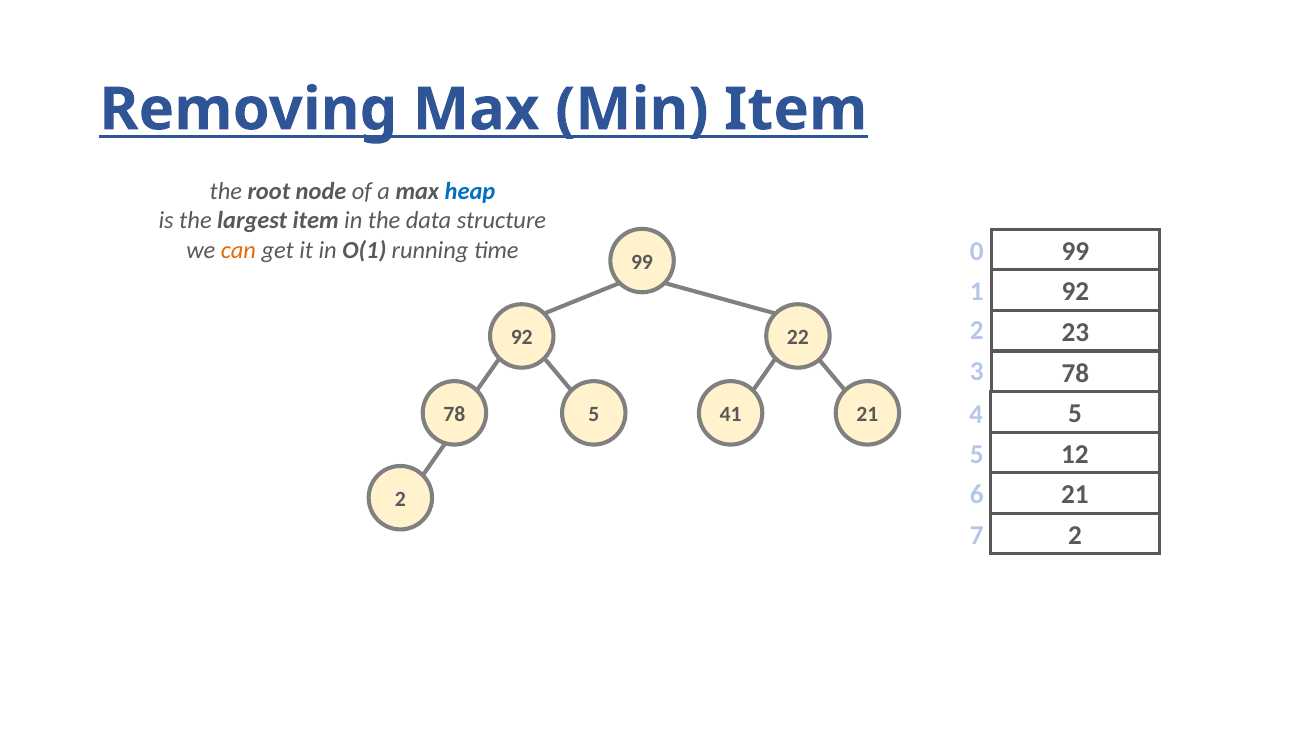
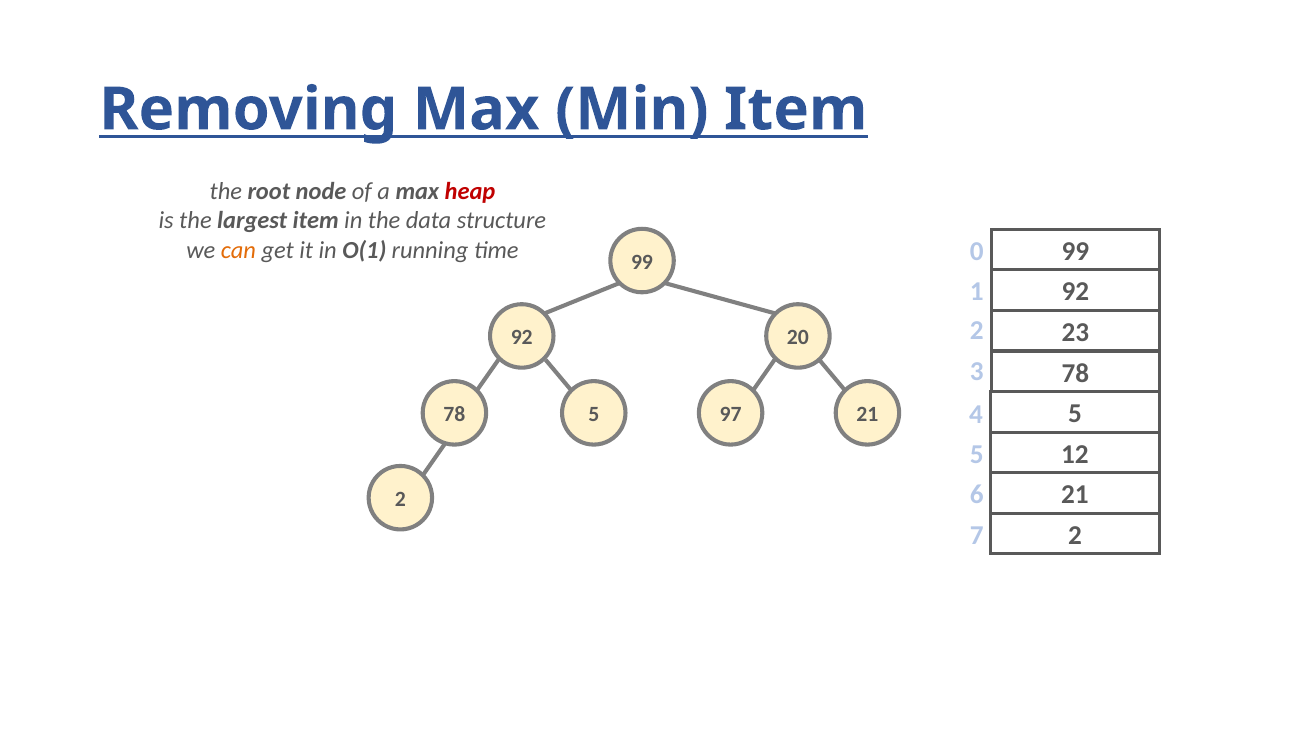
heap colour: blue -> red
22: 22 -> 20
41: 41 -> 97
